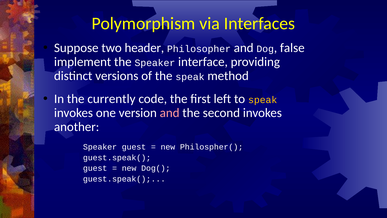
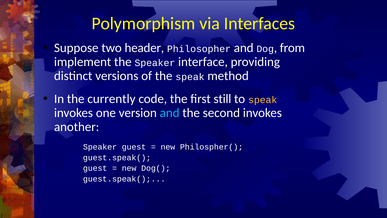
false: false -> from
left: left -> still
and at (170, 113) colour: pink -> light blue
